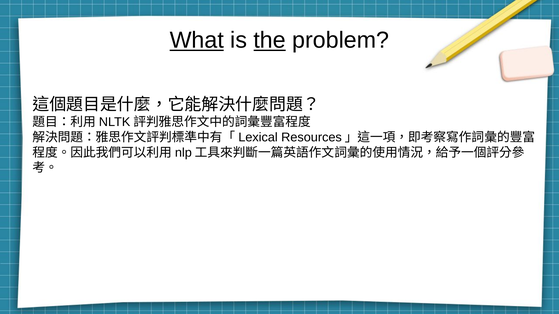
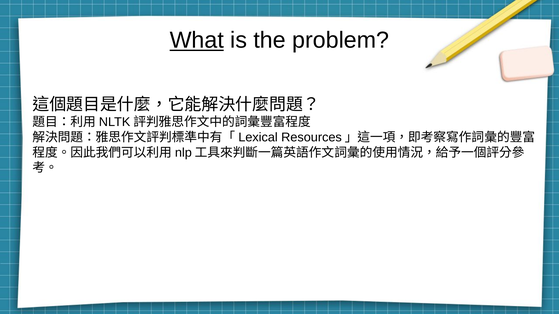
the underline: present -> none
